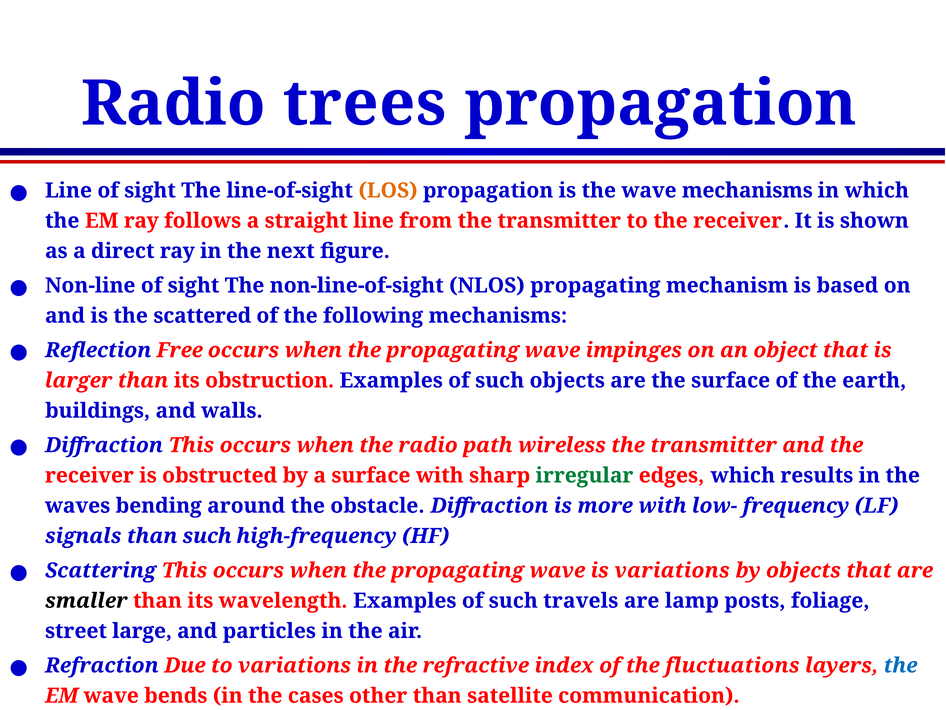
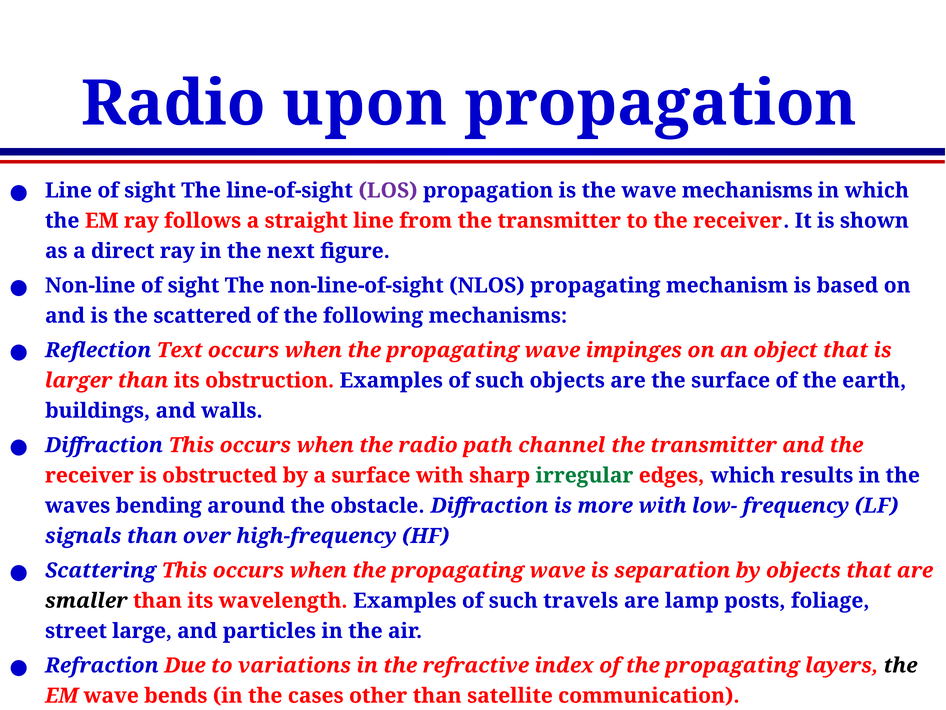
trees: trees -> upon
LOS colour: orange -> purple
Free: Free -> Text
wireless: wireless -> channel
than such: such -> over
is variations: variations -> separation
of the fluctuations: fluctuations -> propagating
the at (901, 665) colour: blue -> black
